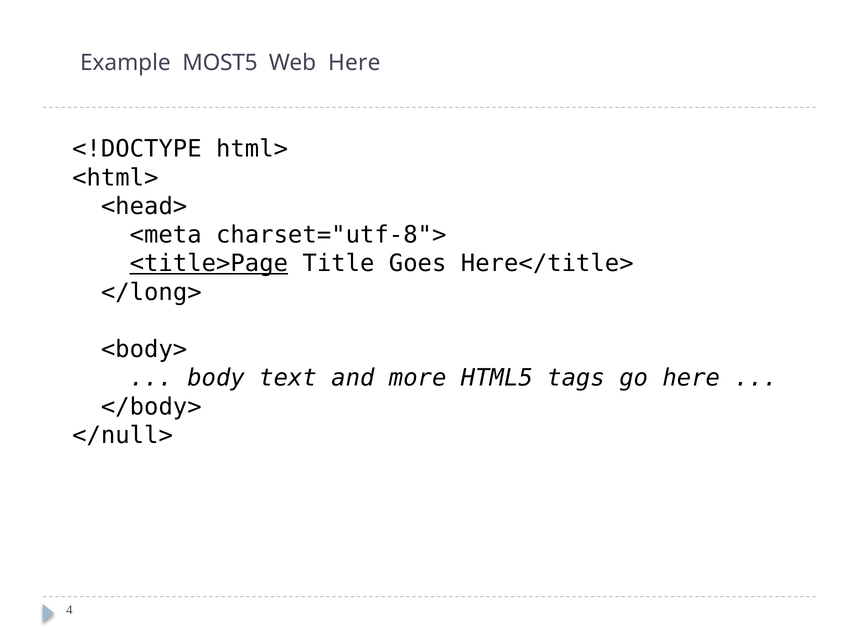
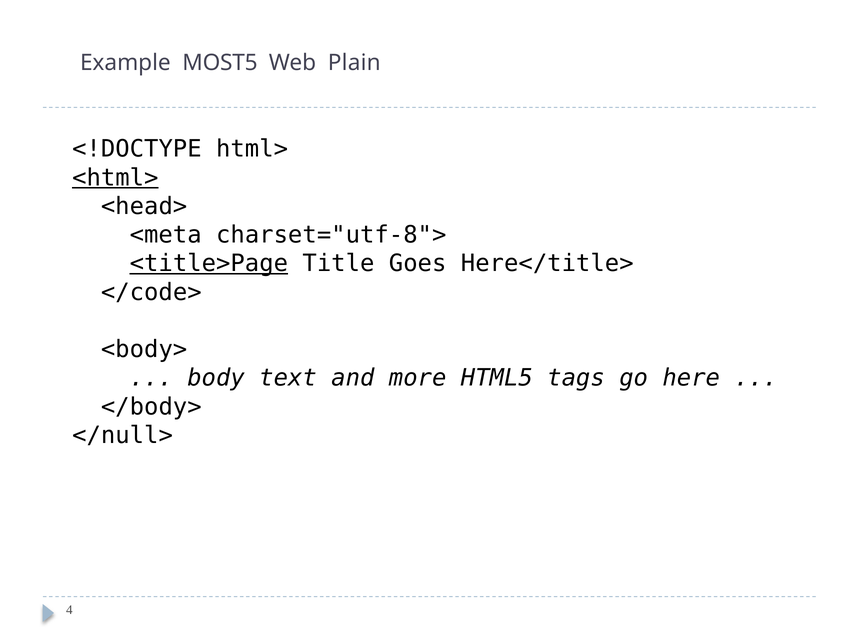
Web Here: Here -> Plain
<html> underline: none -> present
</long>: </long> -> </code>
